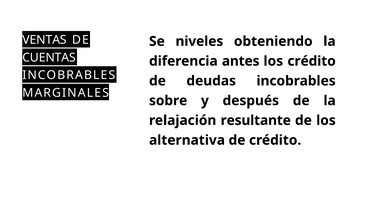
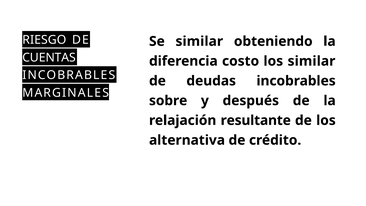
VENTAS: VENTAS -> RIESGO
Se niveles: niveles -> similar
antes: antes -> costo
los crédito: crédito -> similar
